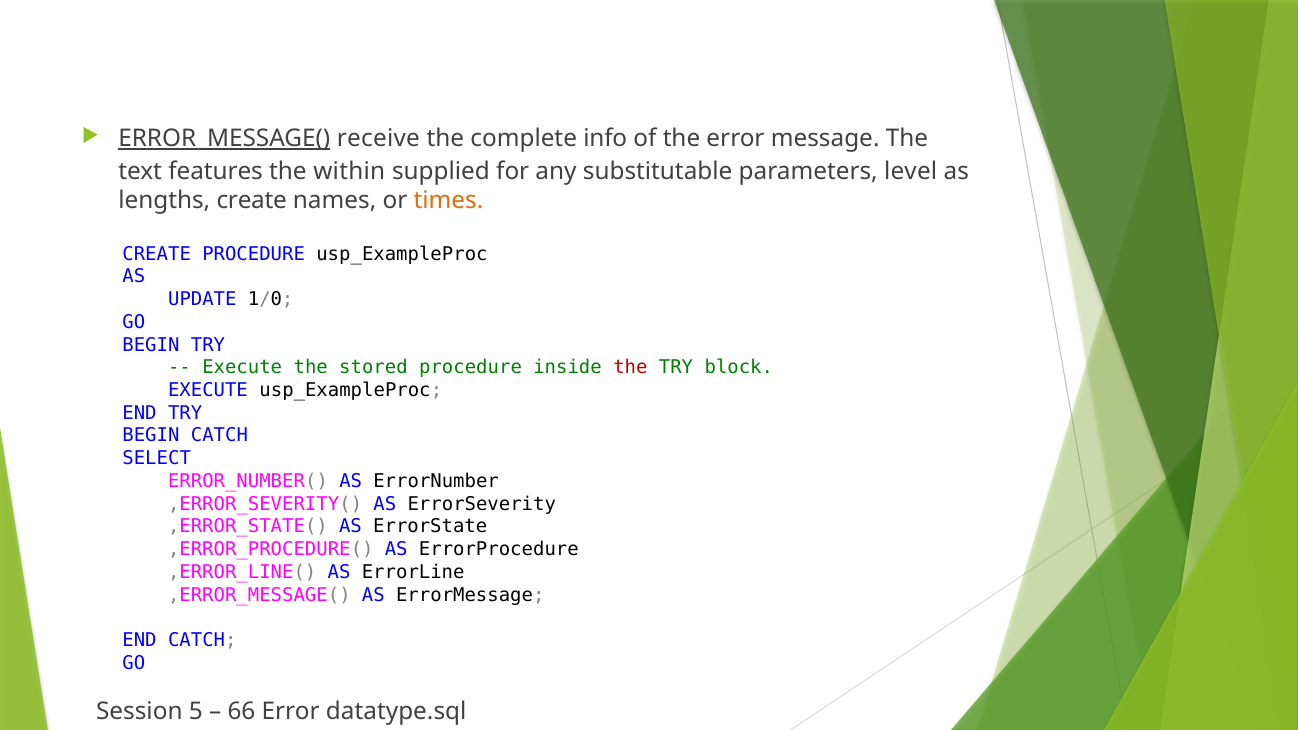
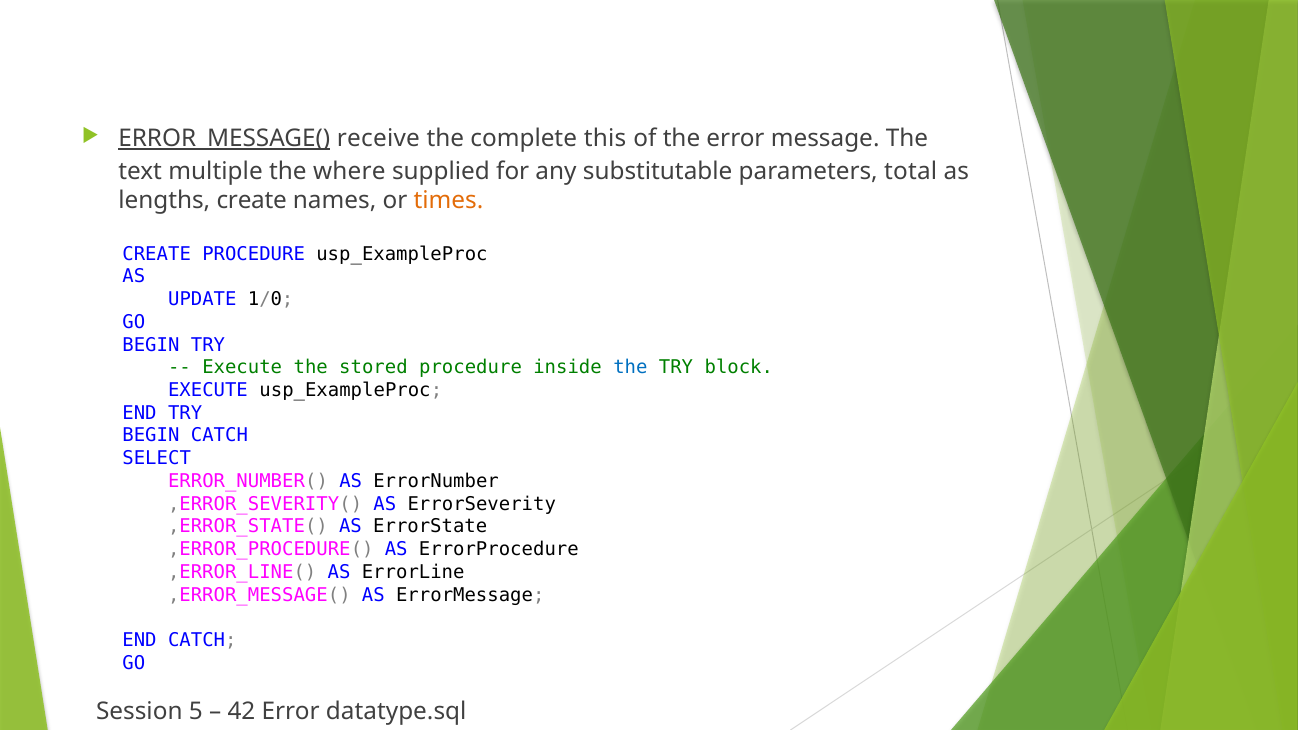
info: info -> this
features: features -> multiple
within: within -> where
level: level -> total
the at (630, 368) colour: red -> blue
66: 66 -> 42
